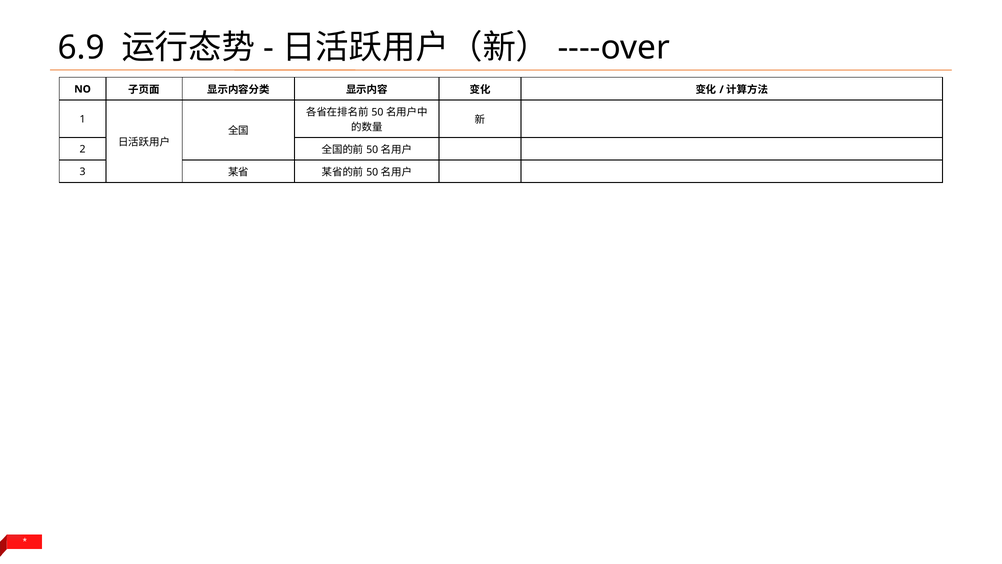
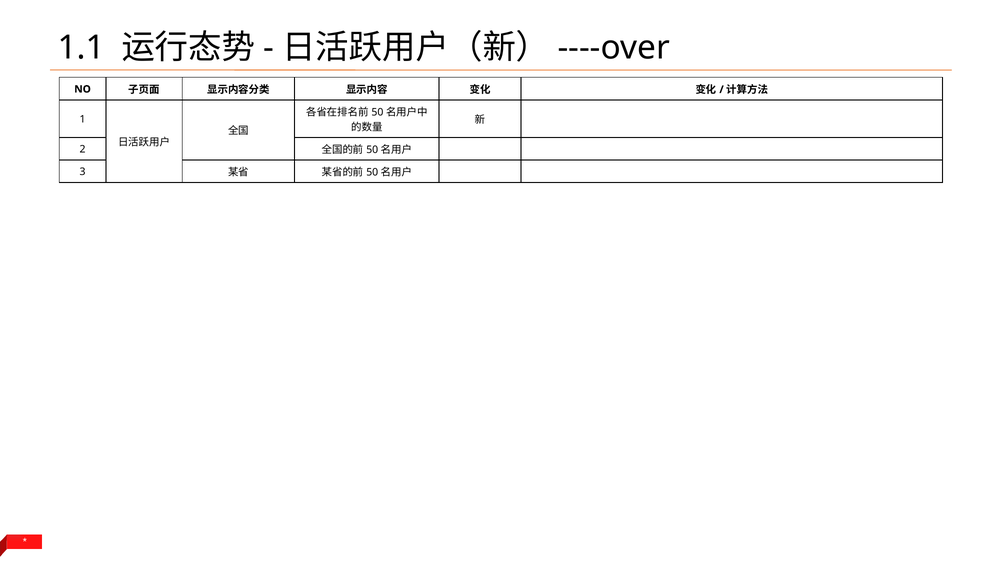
6.9: 6.9 -> 1.1
